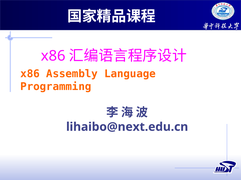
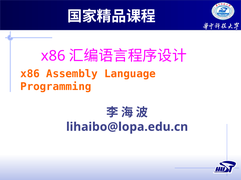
lihaibo@next.edu.cn: lihaibo@next.edu.cn -> lihaibo@lopa.edu.cn
